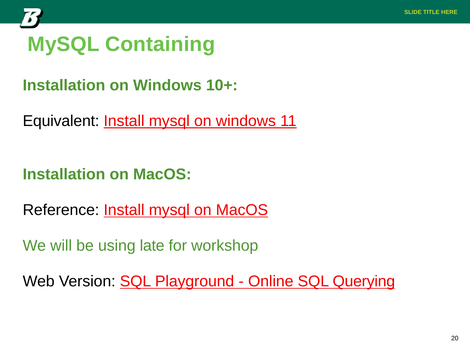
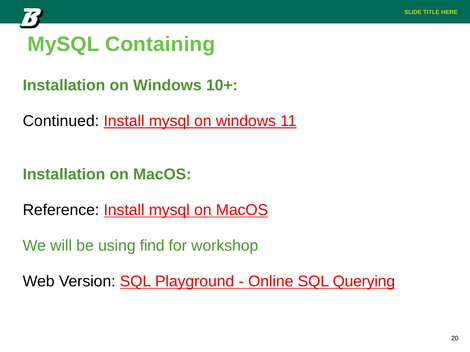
Equivalent: Equivalent -> Continued
late: late -> find
